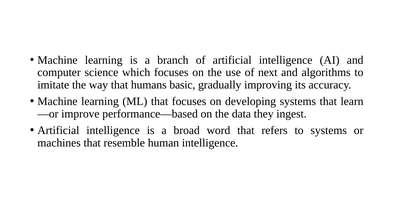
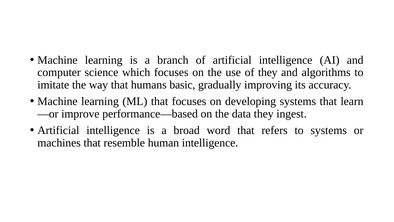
of next: next -> they
